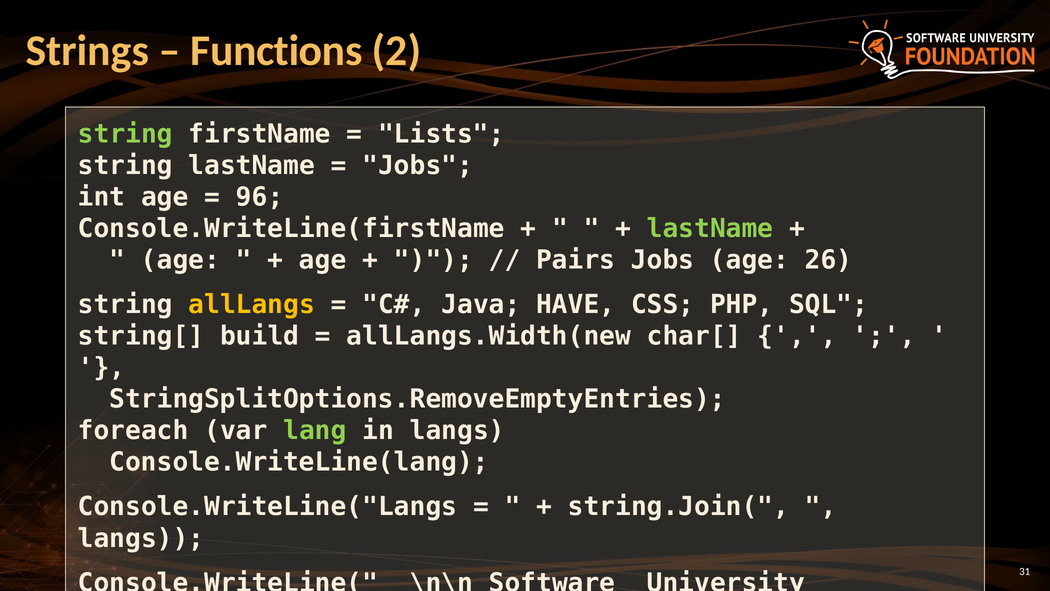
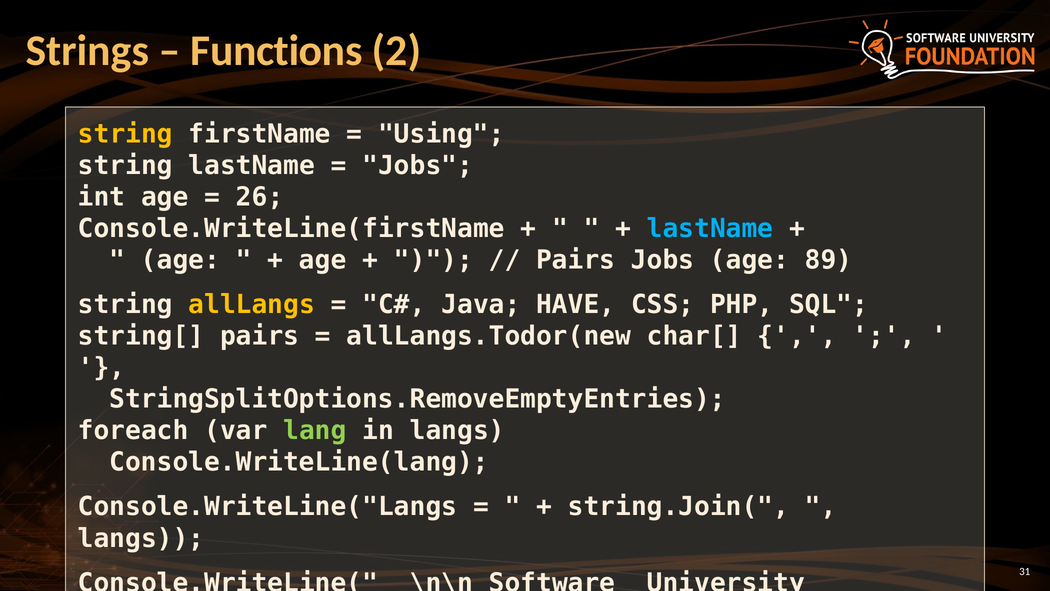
string at (125, 134) colour: light green -> yellow
Lists: Lists -> Using
96: 96 -> 26
lastName at (710, 228) colour: light green -> light blue
26: 26 -> 89
string[ build: build -> pairs
allLangs.Width(new: allLangs.Width(new -> allLangs.Todor(new
